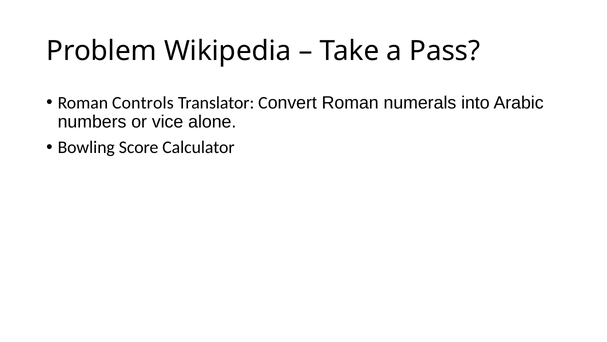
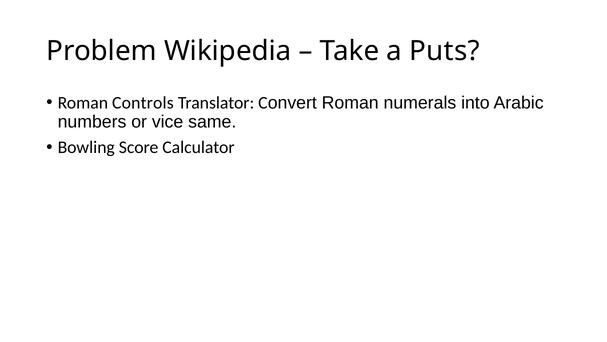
Pass: Pass -> Puts
alone: alone -> same
